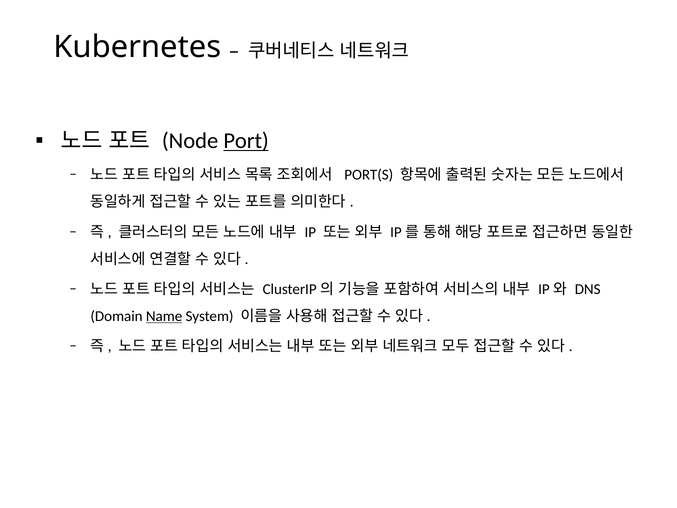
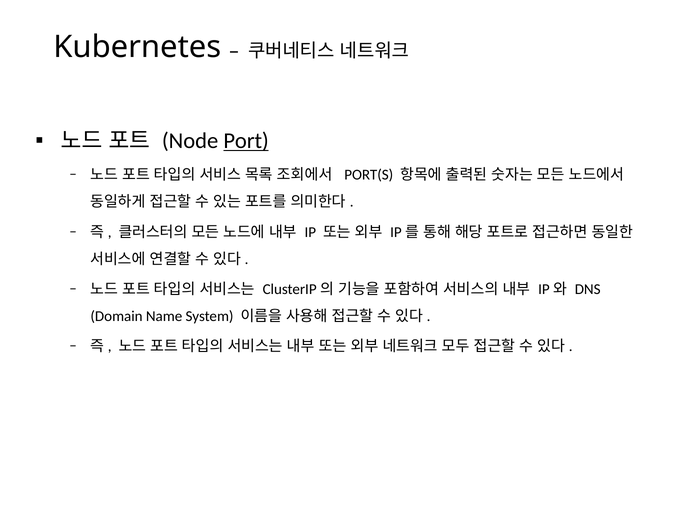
Name underline: present -> none
